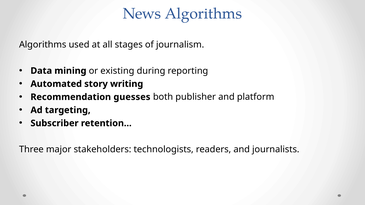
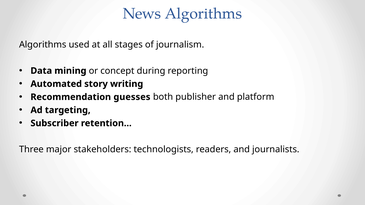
existing: existing -> concept
